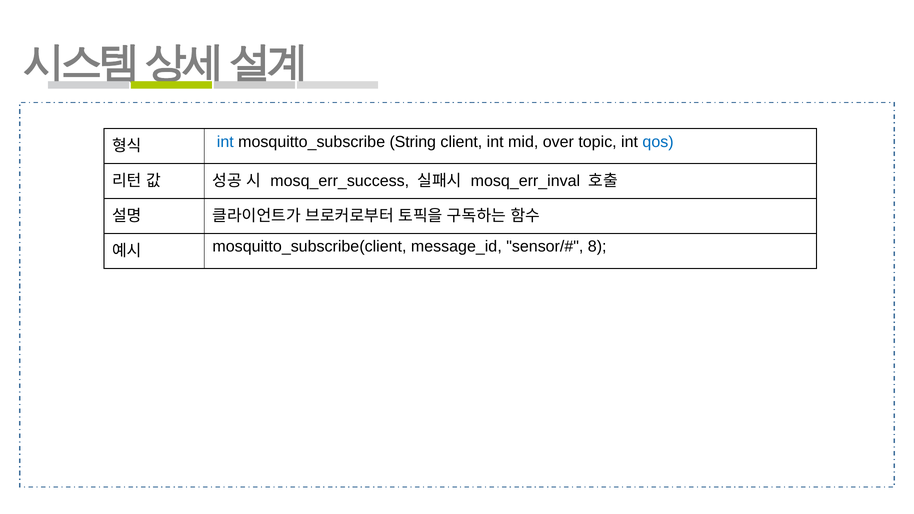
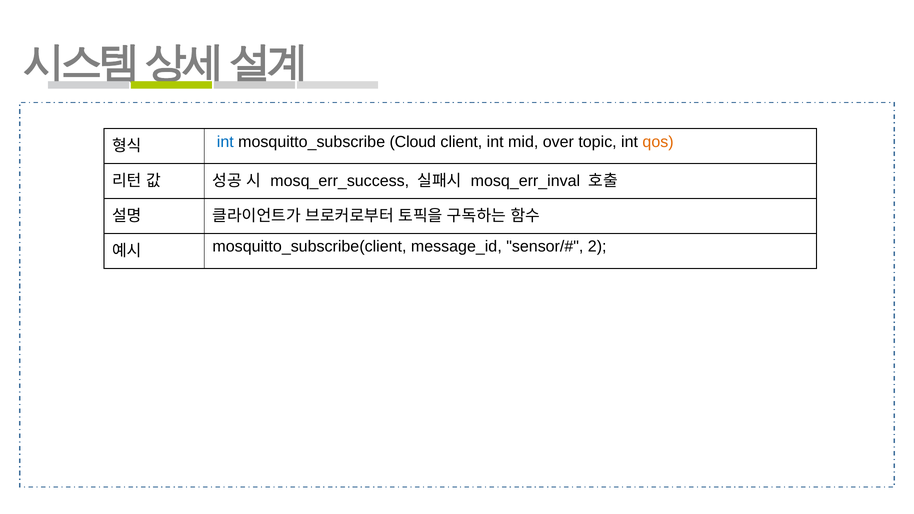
String: String -> Cloud
qos colour: blue -> orange
8: 8 -> 2
